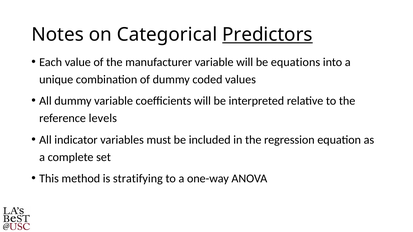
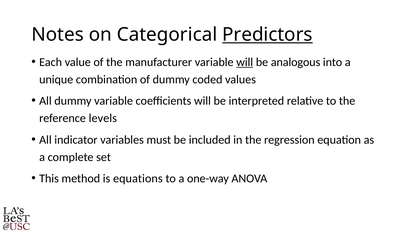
will at (245, 62) underline: none -> present
equations: equations -> analogous
stratifying: stratifying -> equations
